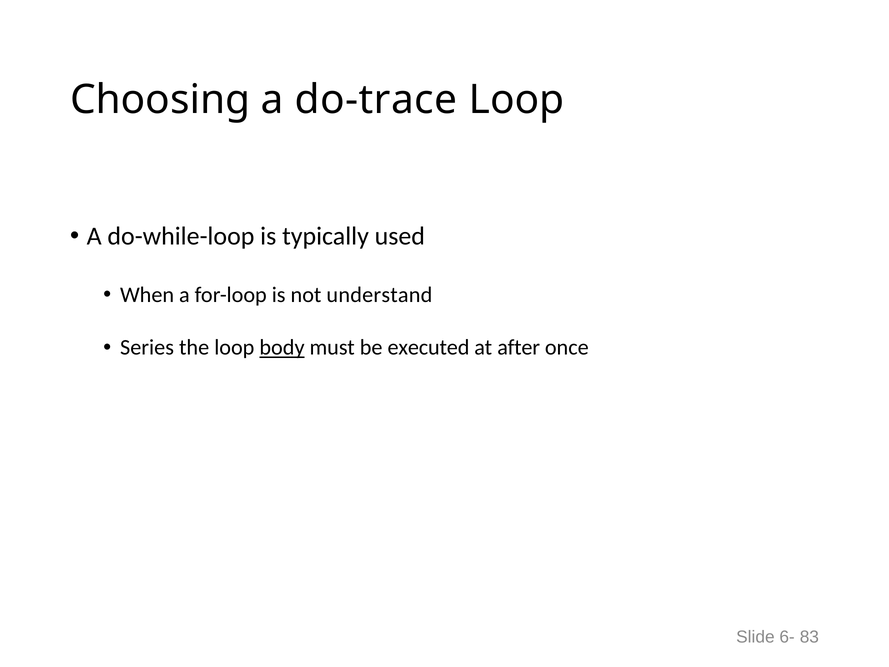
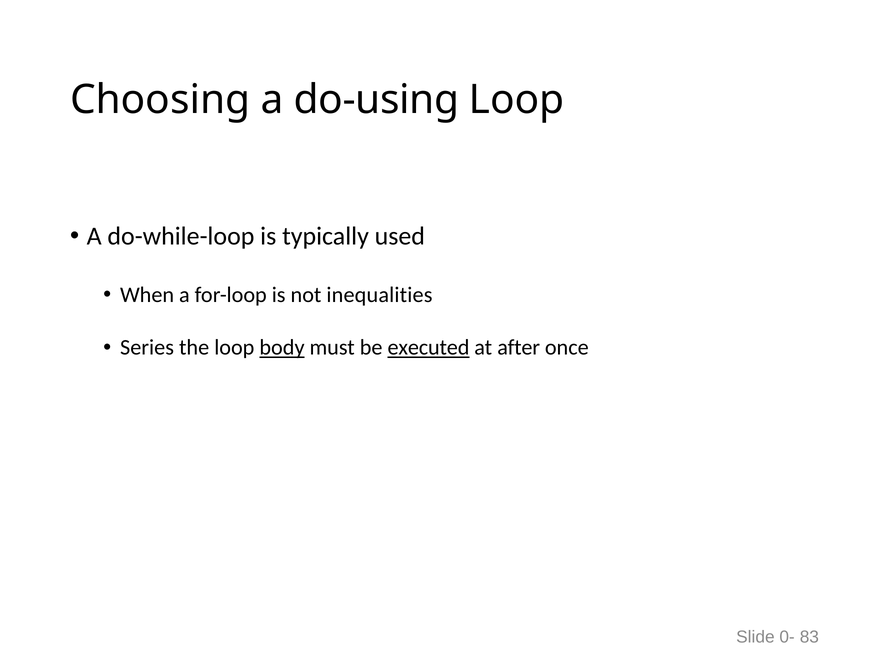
do-trace: do-trace -> do-using
understand: understand -> inequalities
executed underline: none -> present
6-: 6- -> 0-
